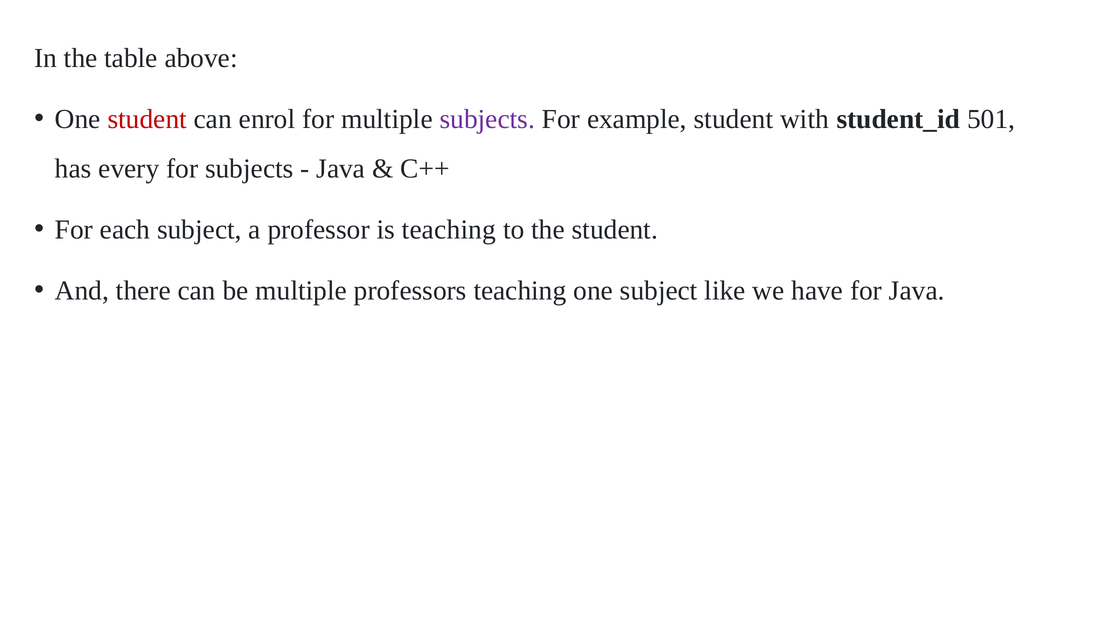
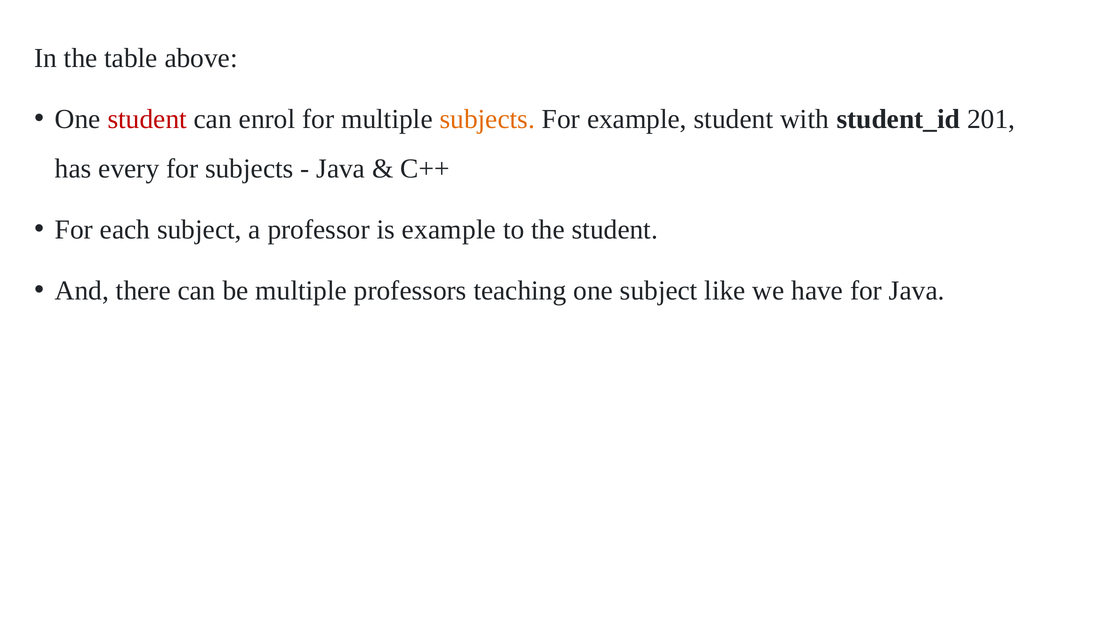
subjects at (487, 119) colour: purple -> orange
501: 501 -> 201
is teaching: teaching -> example
